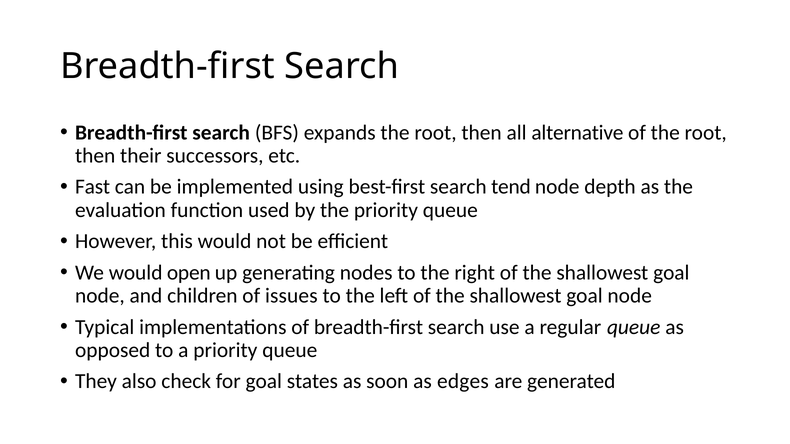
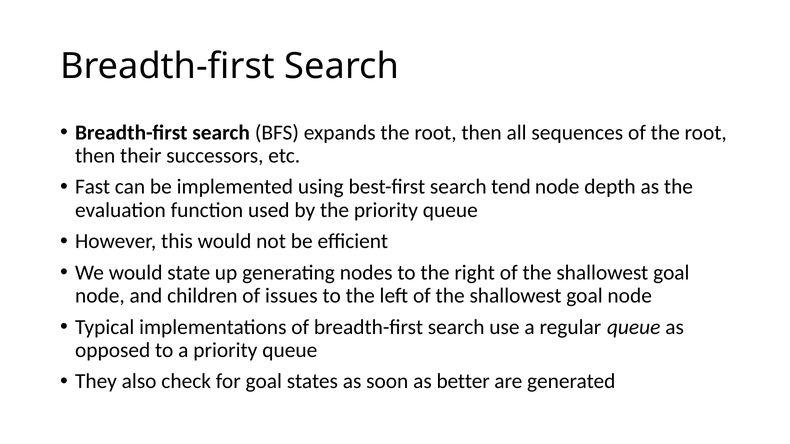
alternative: alternative -> sequences
open: open -> state
edges: edges -> better
